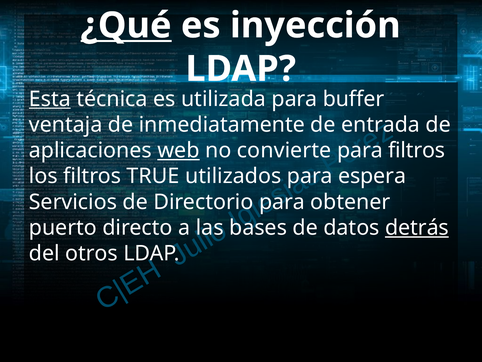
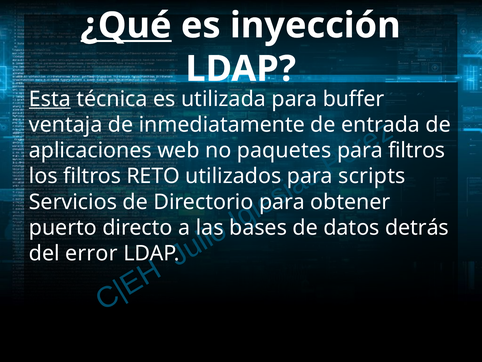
web underline: present -> none
convierte: convierte -> paquetes
TRUE: TRUE -> RETO
espera: espera -> scripts
detrás underline: present -> none
otros: otros -> error
